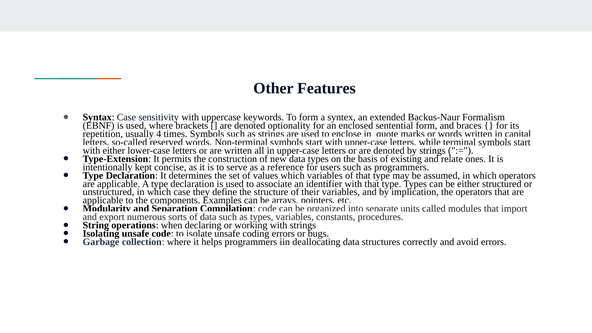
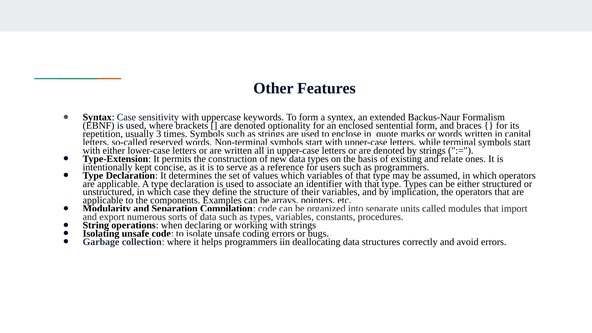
4: 4 -> 3
